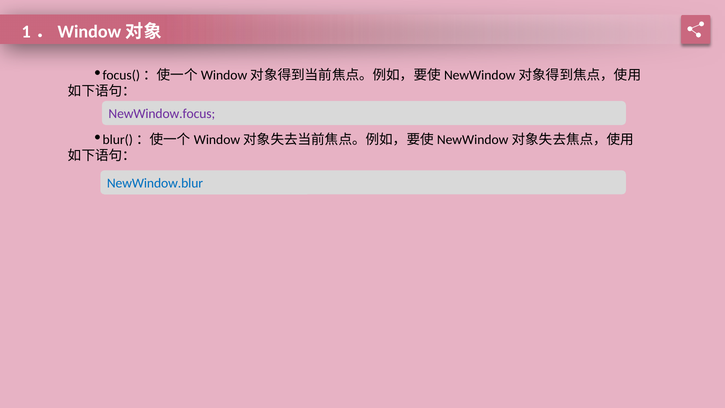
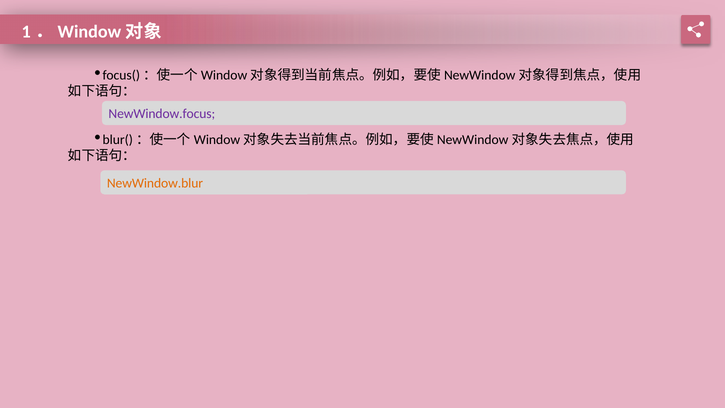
NewWindow.blur colour: blue -> orange
